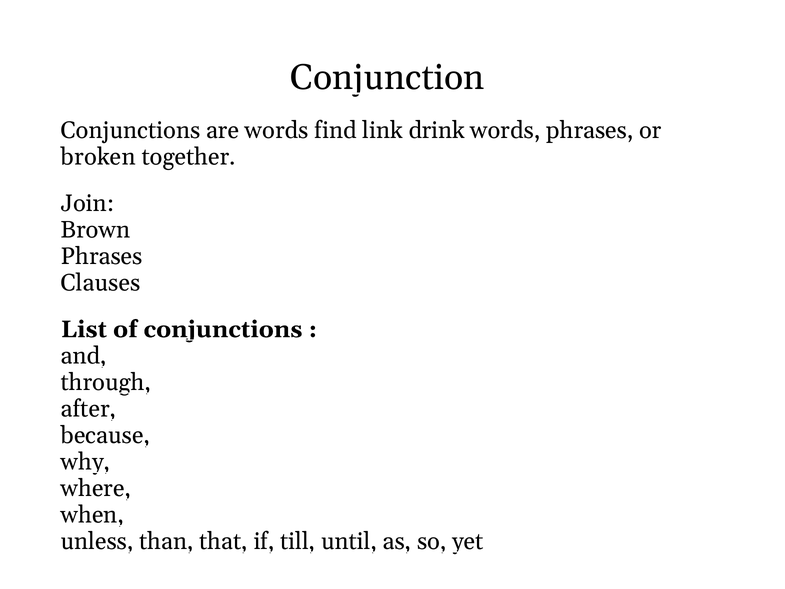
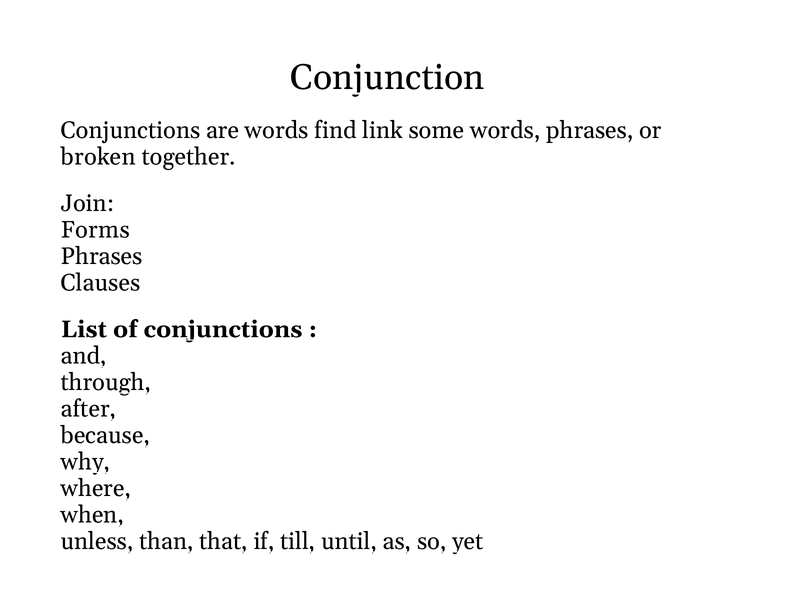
drink: drink -> some
Brown: Brown -> Forms
